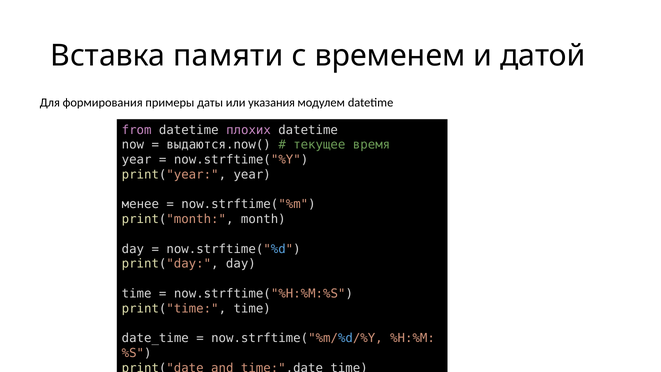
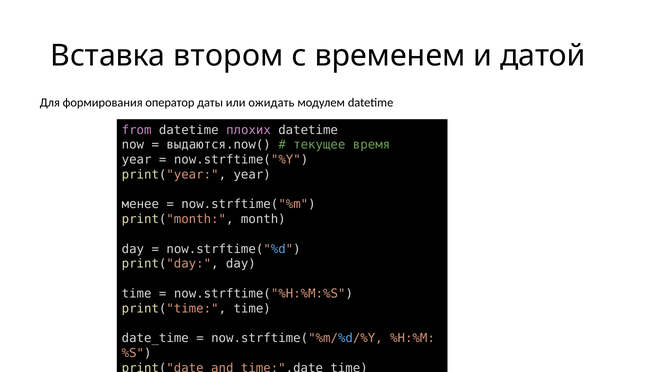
памяти: памяти -> втором
примеры: примеры -> оператор
указания: указания -> ожидать
